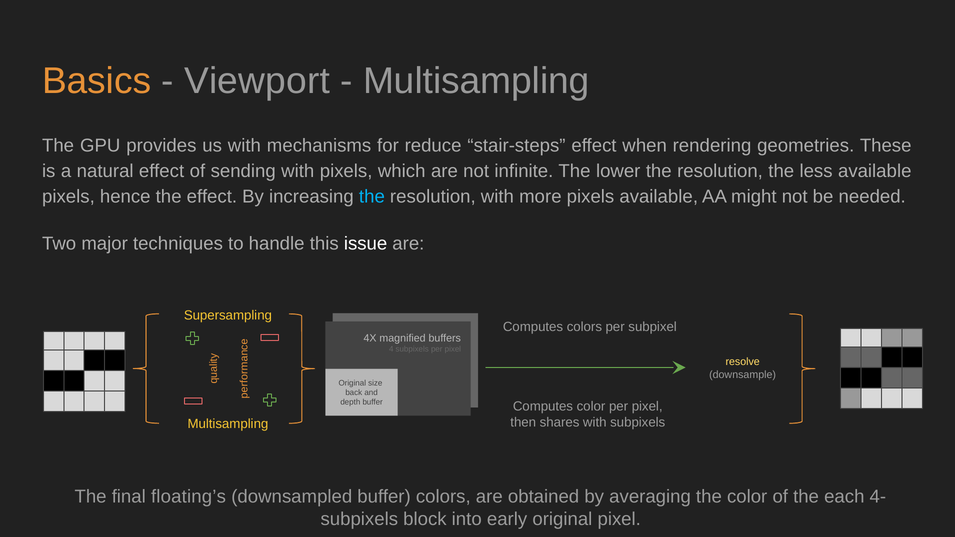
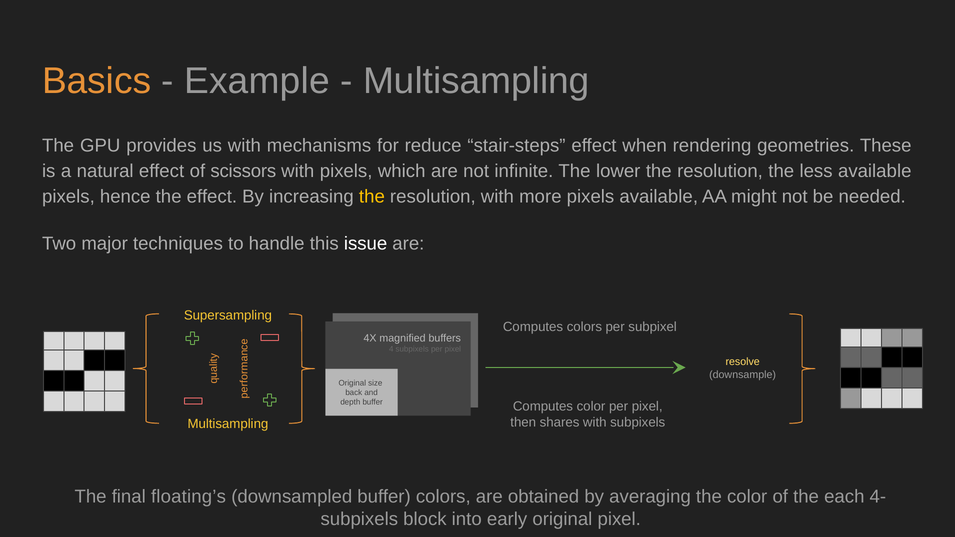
Viewport: Viewport -> Example
sending: sending -> scissors
the at (372, 197) colour: light blue -> yellow
